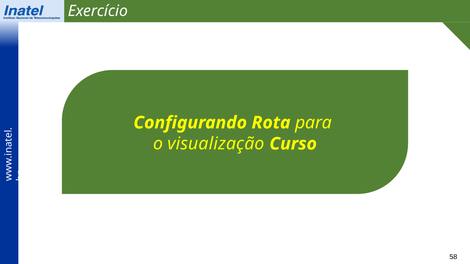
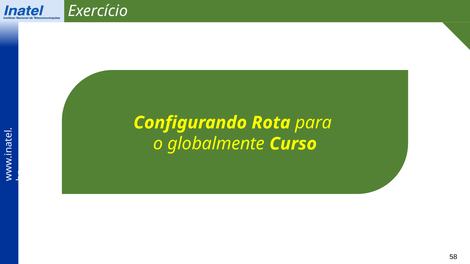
visualização: visualização -> globalmente
